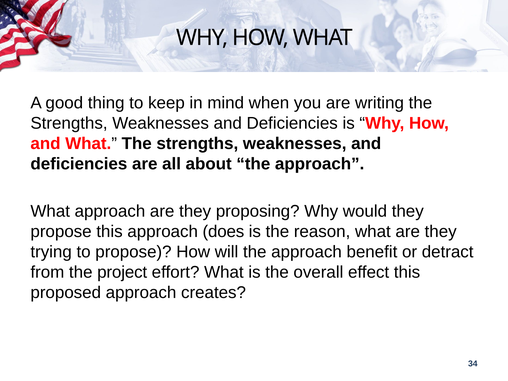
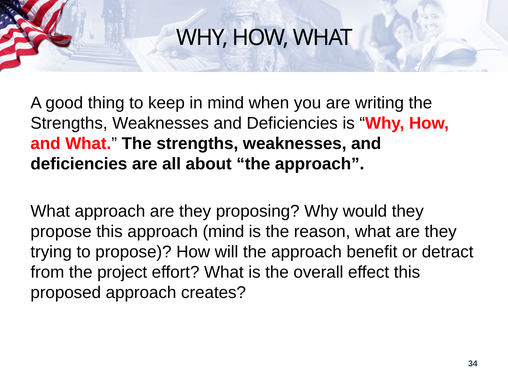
approach does: does -> mind
